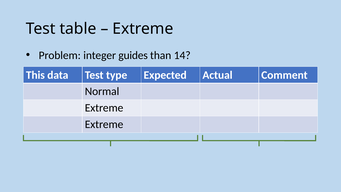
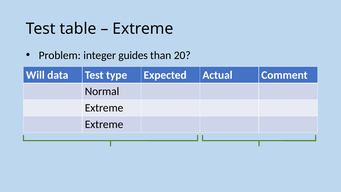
14: 14 -> 20
This: This -> Will
